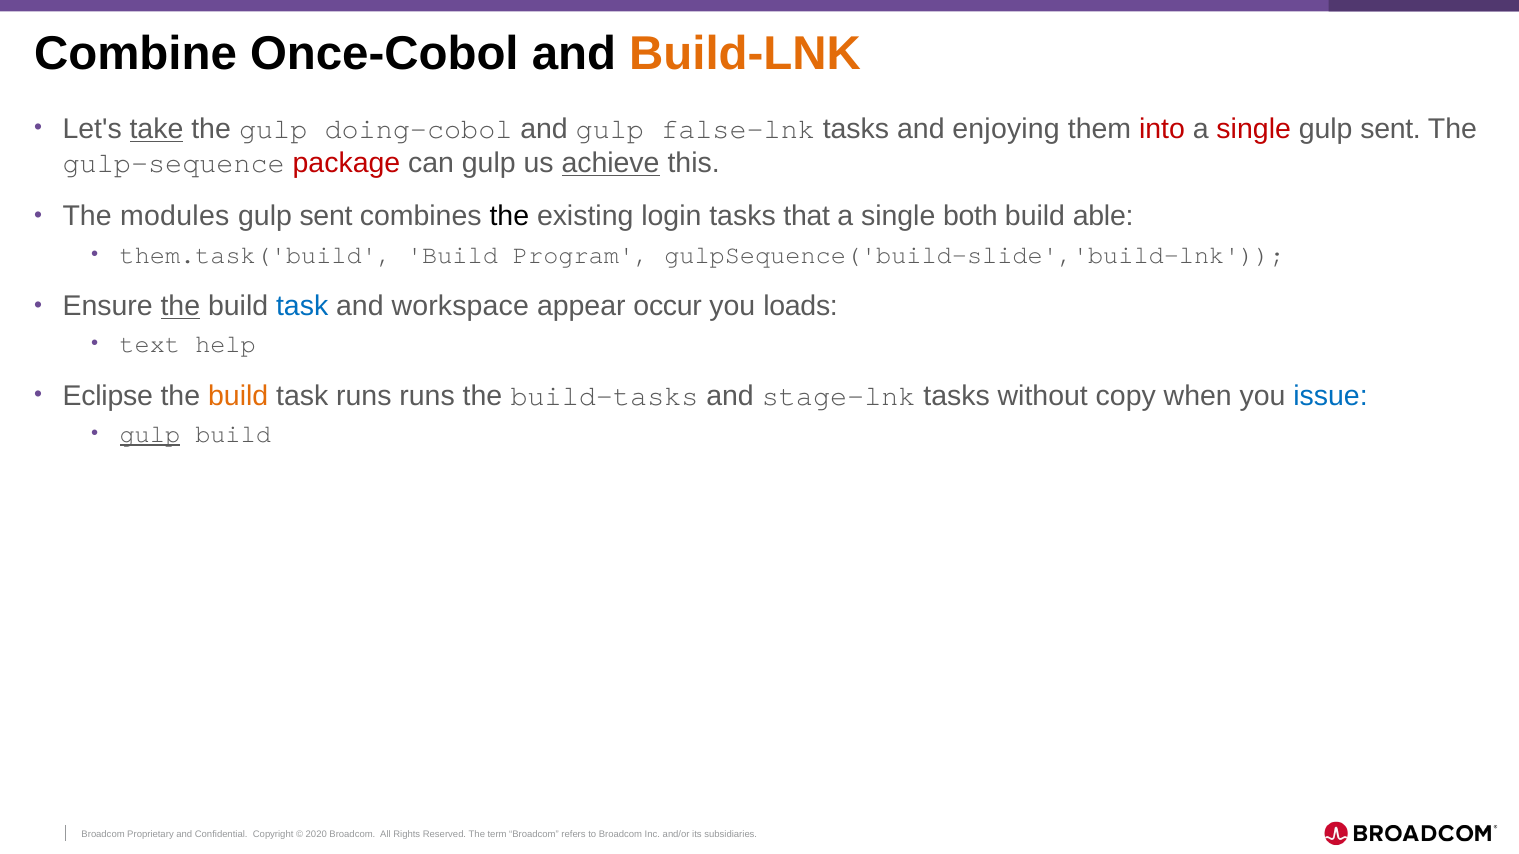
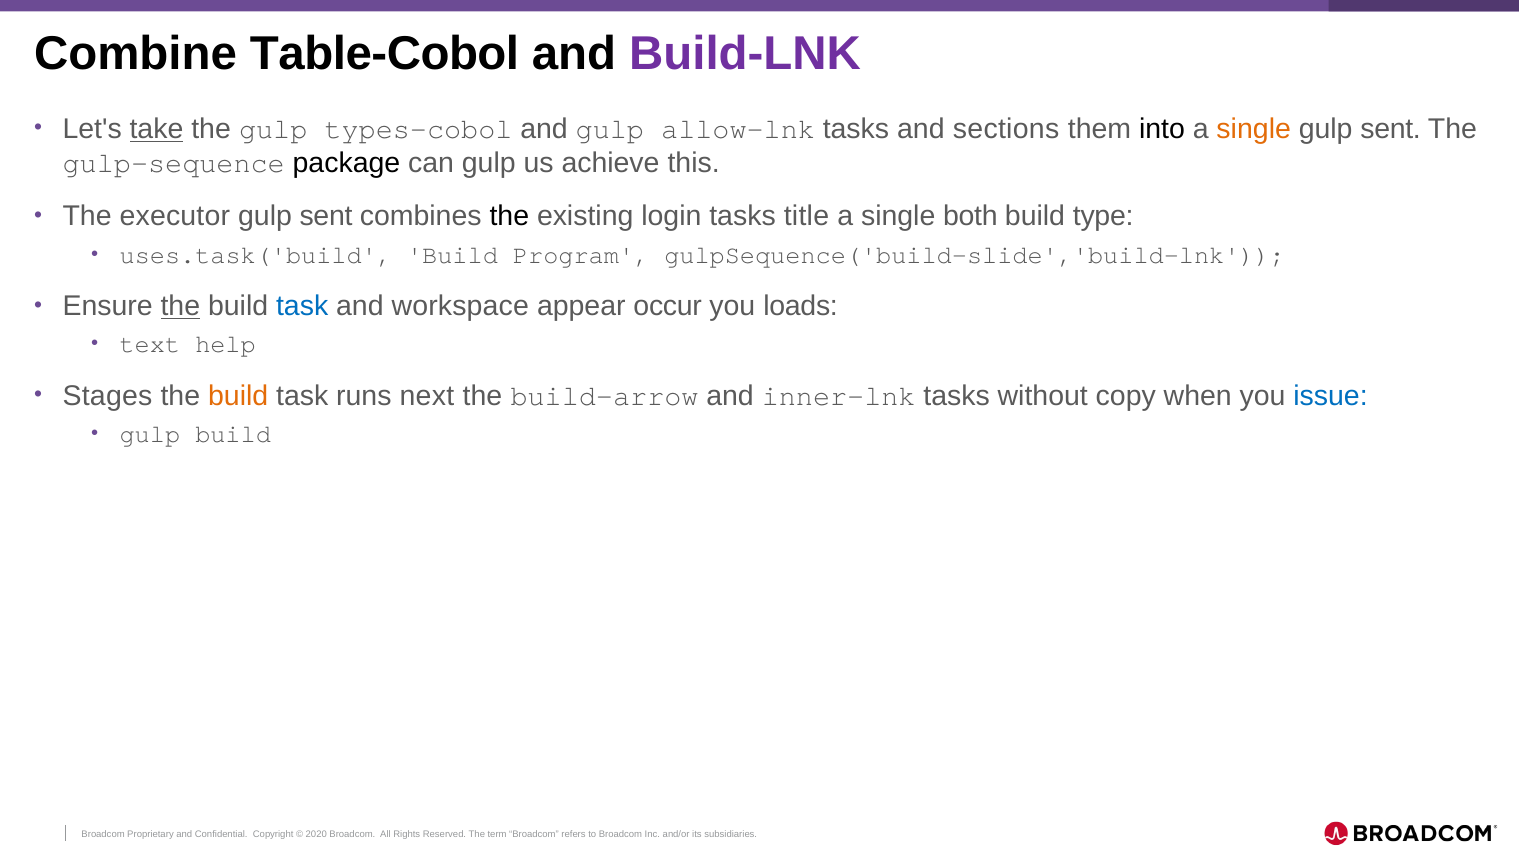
Once-Cobol: Once-Cobol -> Table-Cobol
Build-LNK colour: orange -> purple
doing-cobol: doing-cobol -> types-cobol
false-lnk: false-lnk -> allow-lnk
enjoying: enjoying -> sections
into colour: red -> black
single at (1254, 129) colour: red -> orange
package colour: red -> black
achieve underline: present -> none
modules: modules -> executor
that: that -> title
able: able -> type
them.task('build: them.task('build -> uses.task('build
Eclipse: Eclipse -> Stages
runs runs: runs -> next
build-tasks: build-tasks -> build-arrow
stage-lnk: stage-lnk -> inner-lnk
gulp at (150, 434) underline: present -> none
